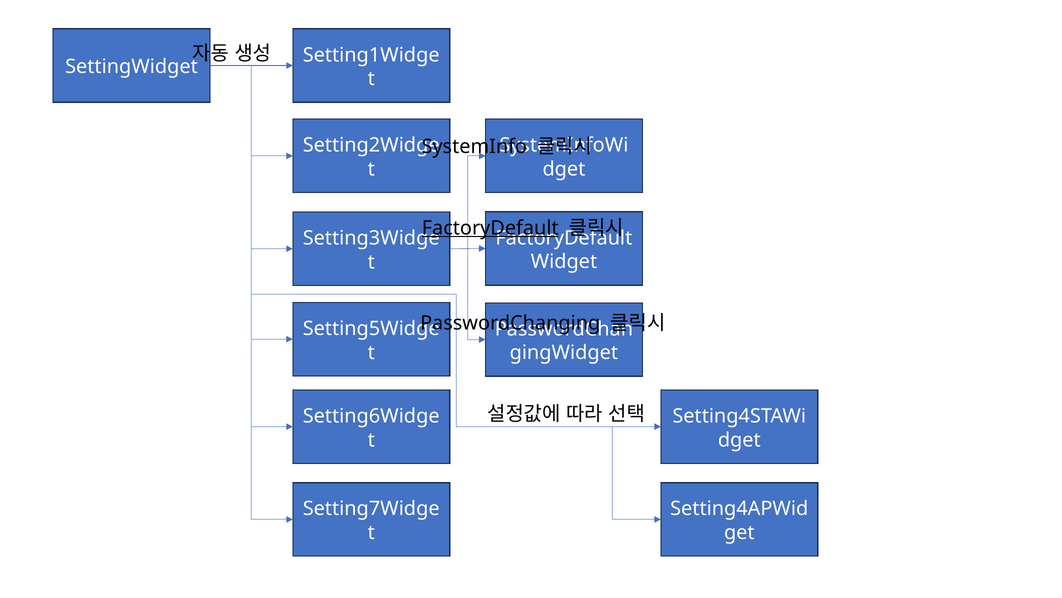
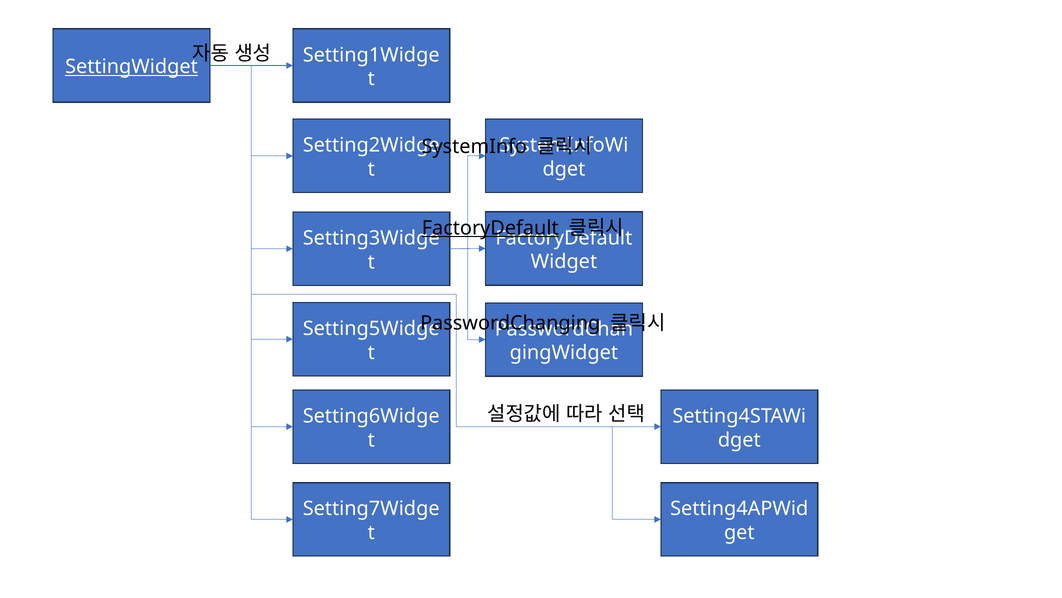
SettingWidget underline: none -> present
